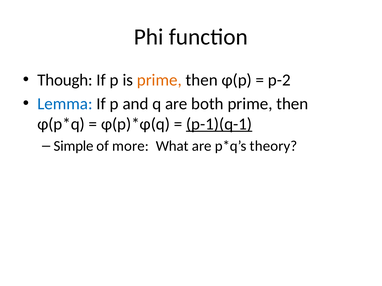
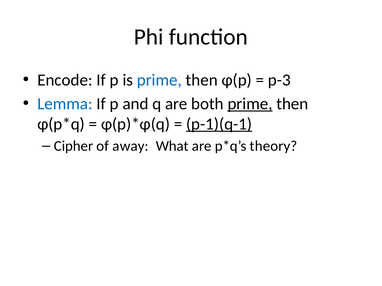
Though: Though -> Encode
prime at (159, 80) colour: orange -> blue
p-2: p-2 -> p-3
prime at (250, 104) underline: none -> present
Simple: Simple -> Cipher
more: more -> away
